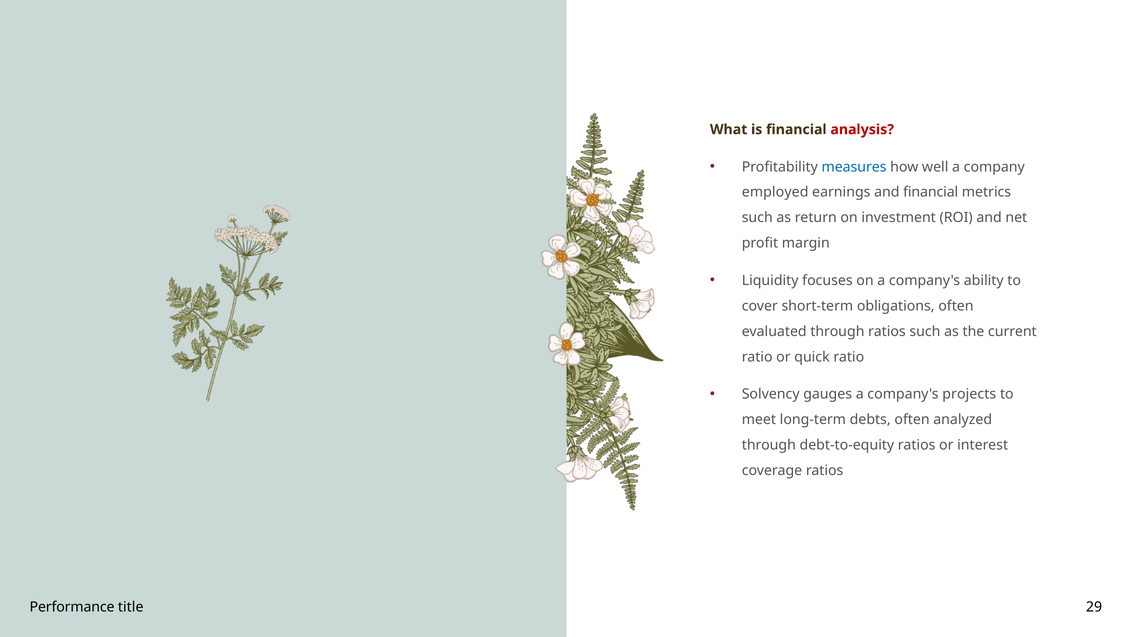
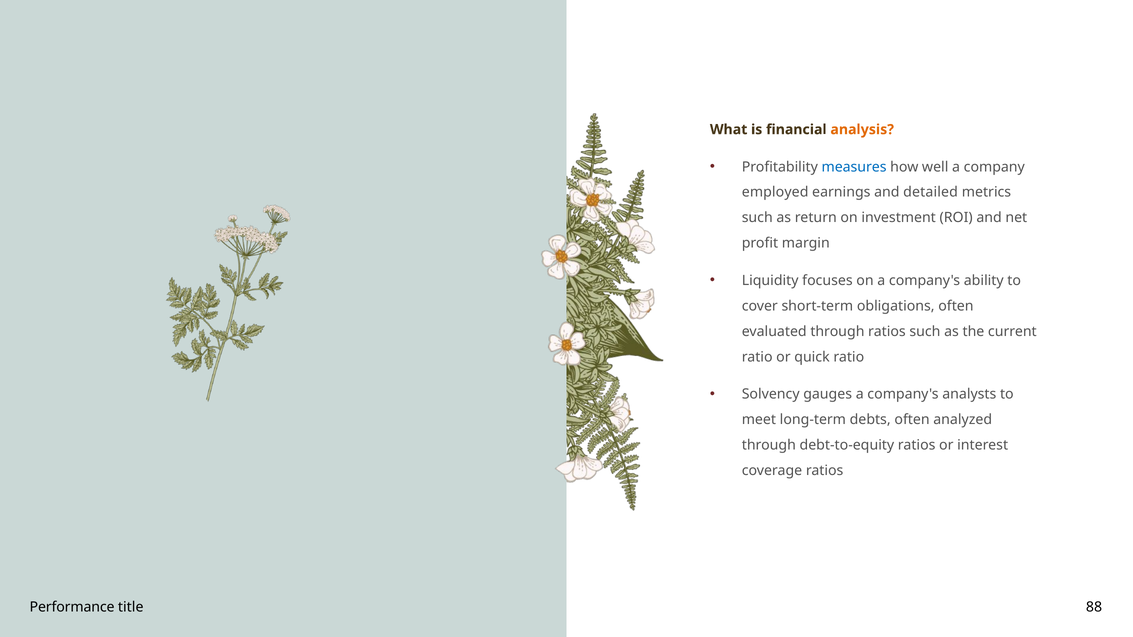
analysis colour: red -> orange
and financial: financial -> detailed
projects: projects -> analysts
29: 29 -> 88
